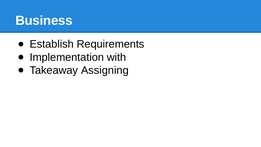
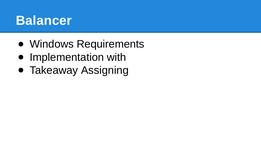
Business: Business -> Balancer
Establish: Establish -> Windows
